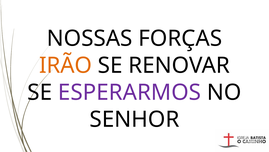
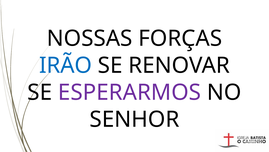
IRÃO colour: orange -> blue
